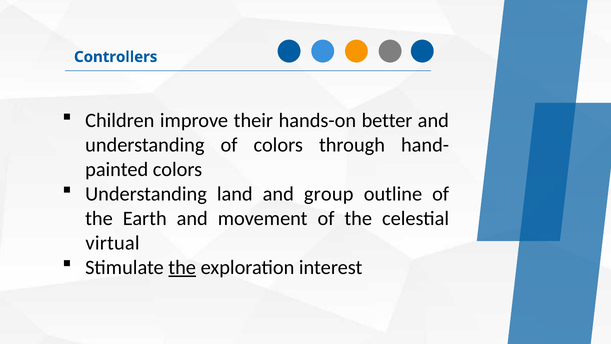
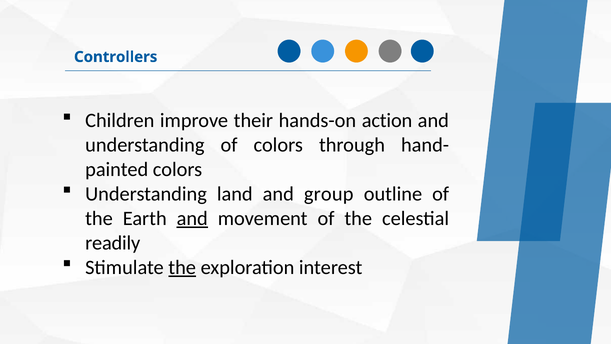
better: better -> action
and at (192, 218) underline: none -> present
virtual: virtual -> readily
